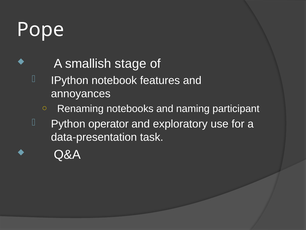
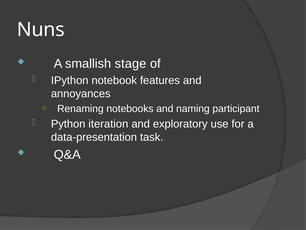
Pope: Pope -> Nuns
operator: operator -> iteration
